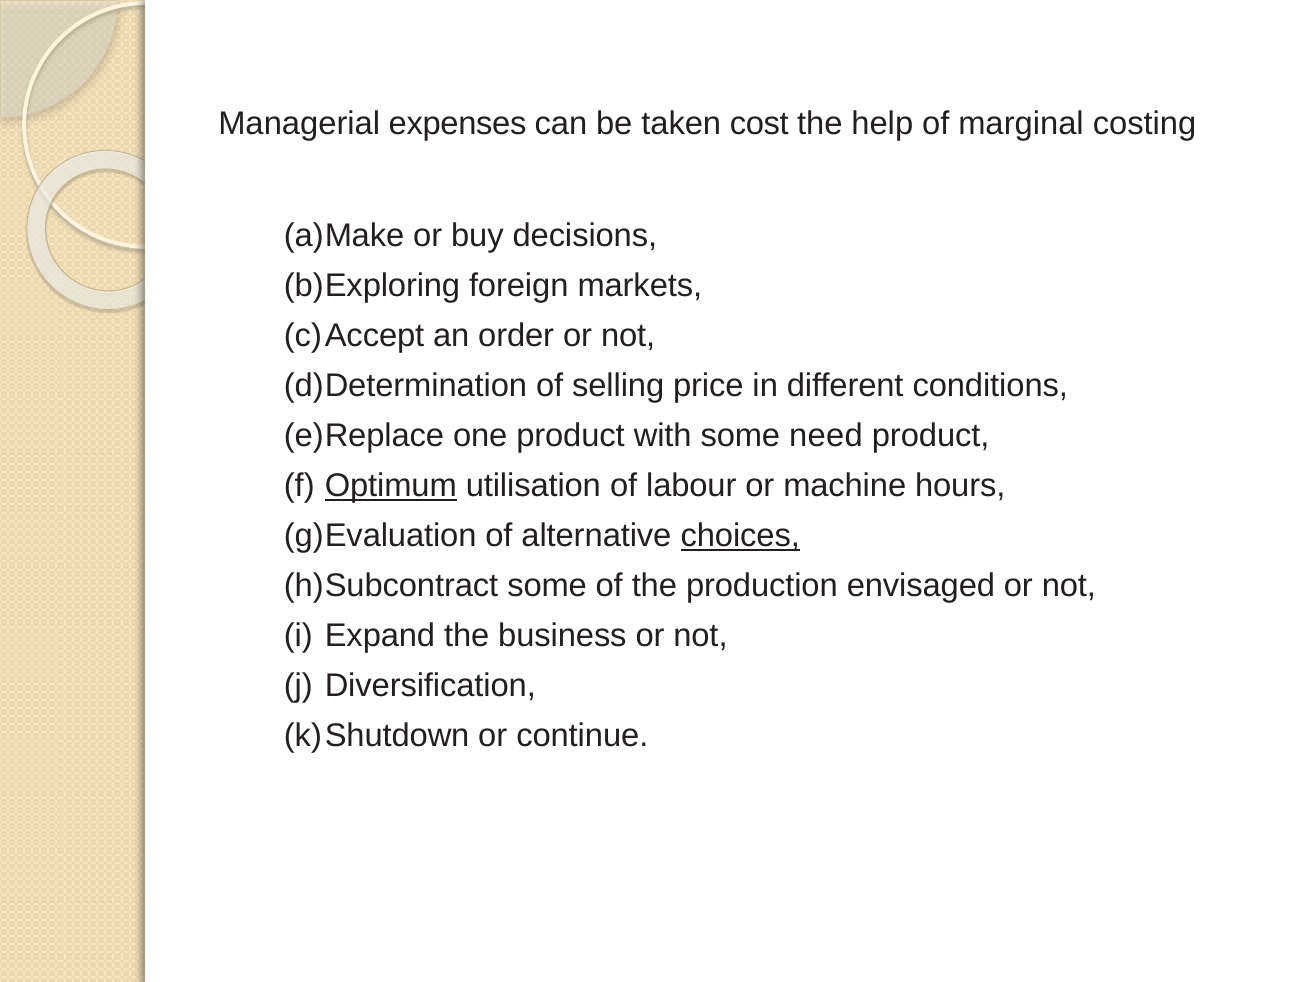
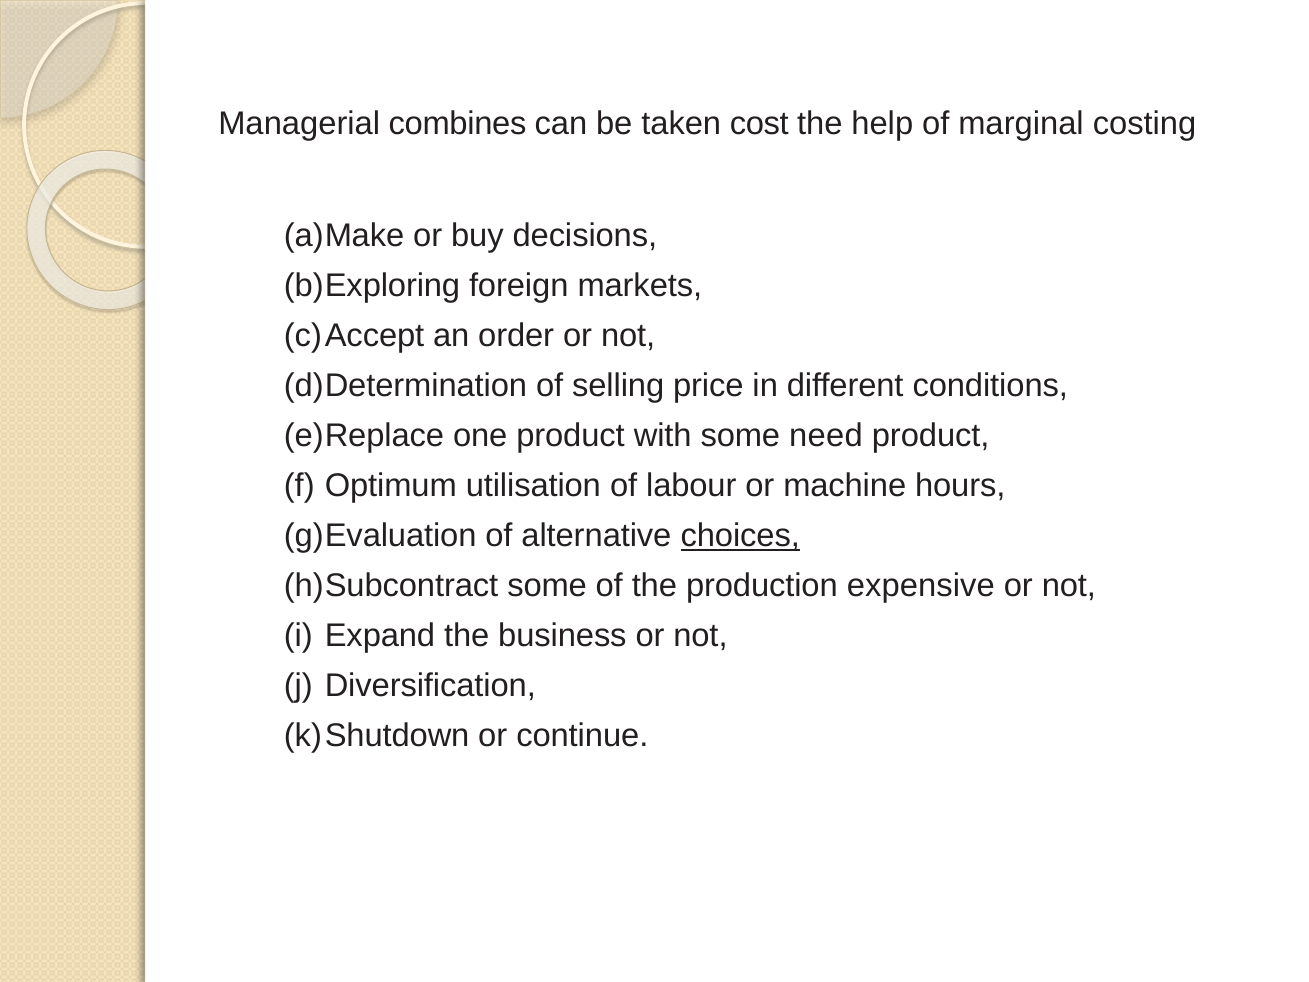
expenses: expenses -> combines
Optimum underline: present -> none
envisaged: envisaged -> expensive
